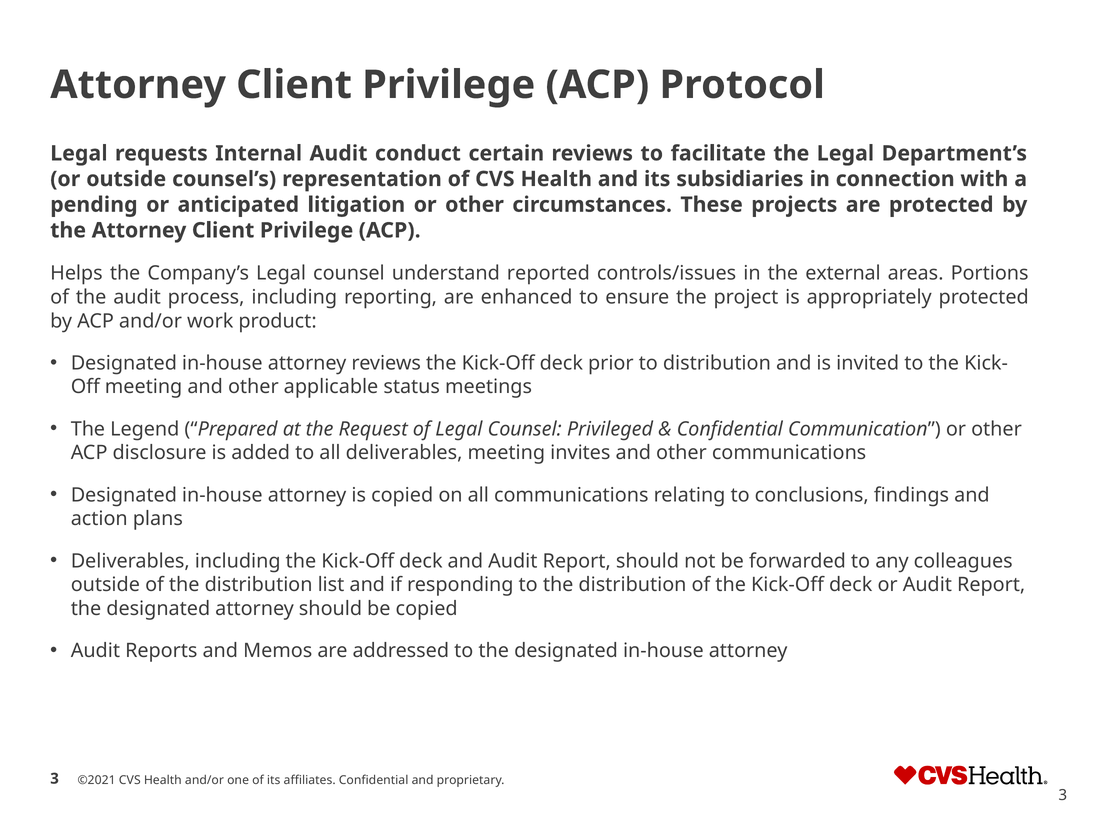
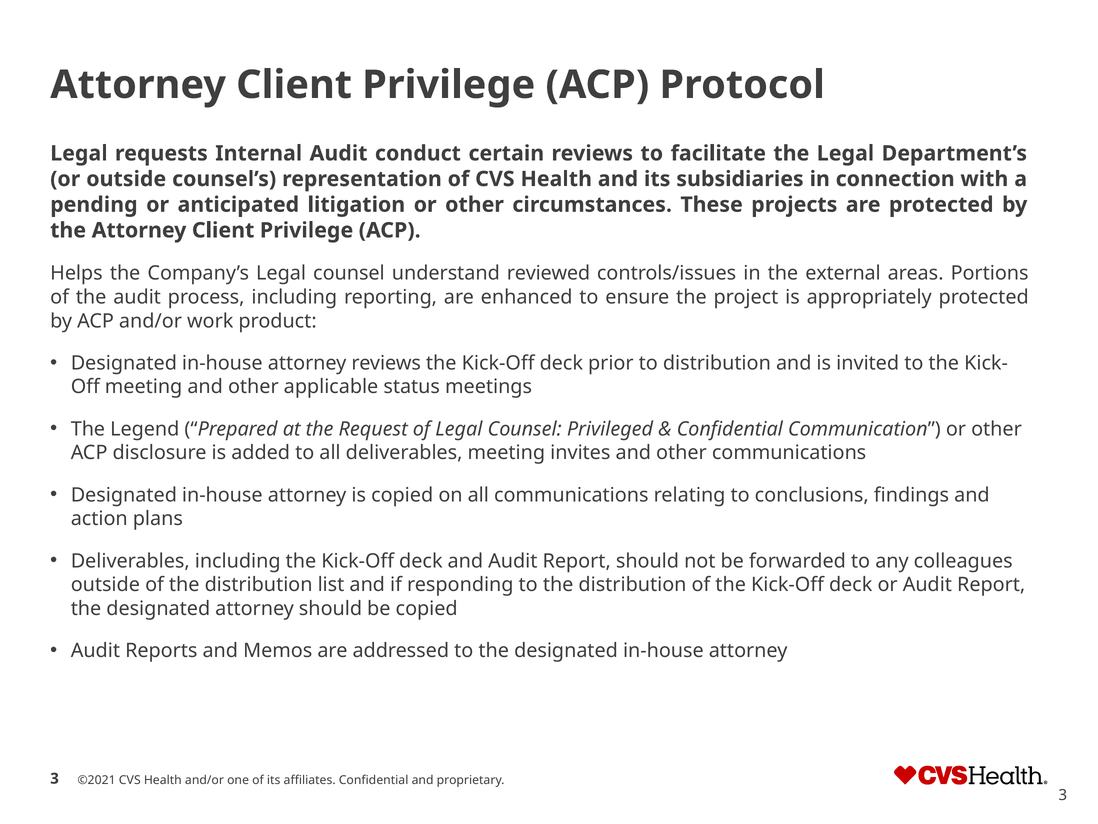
reported: reported -> reviewed
